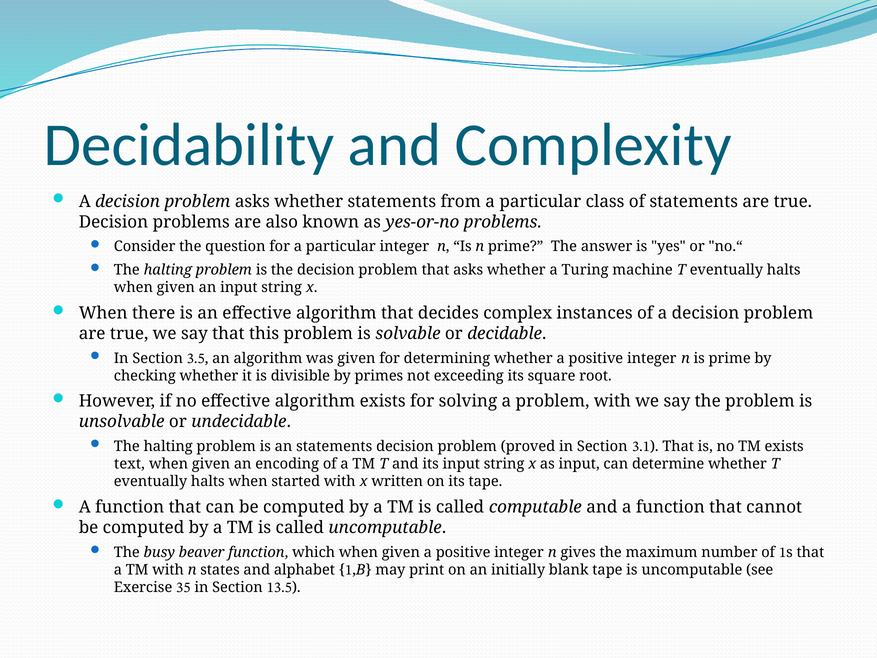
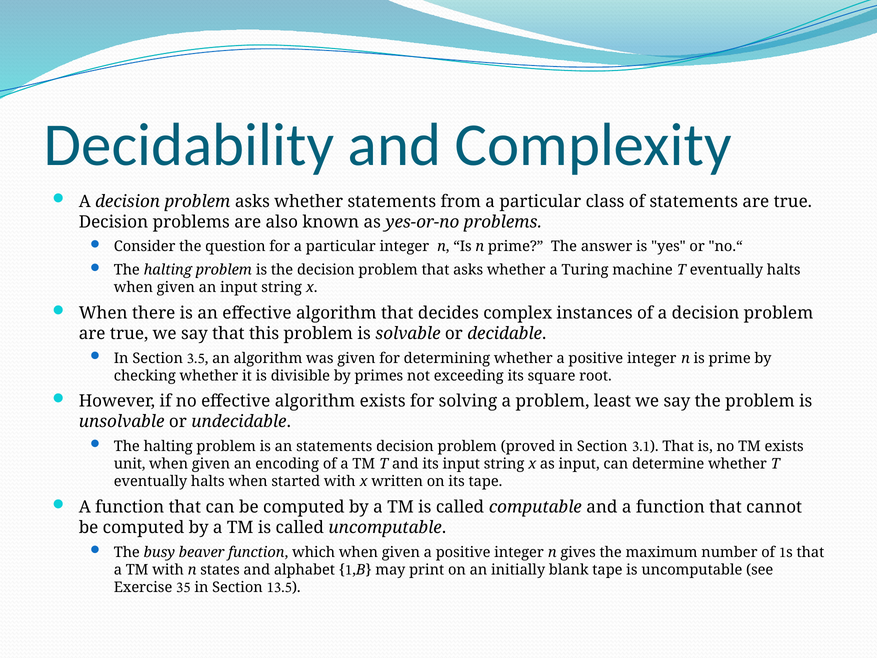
problem with: with -> least
text: text -> unit
